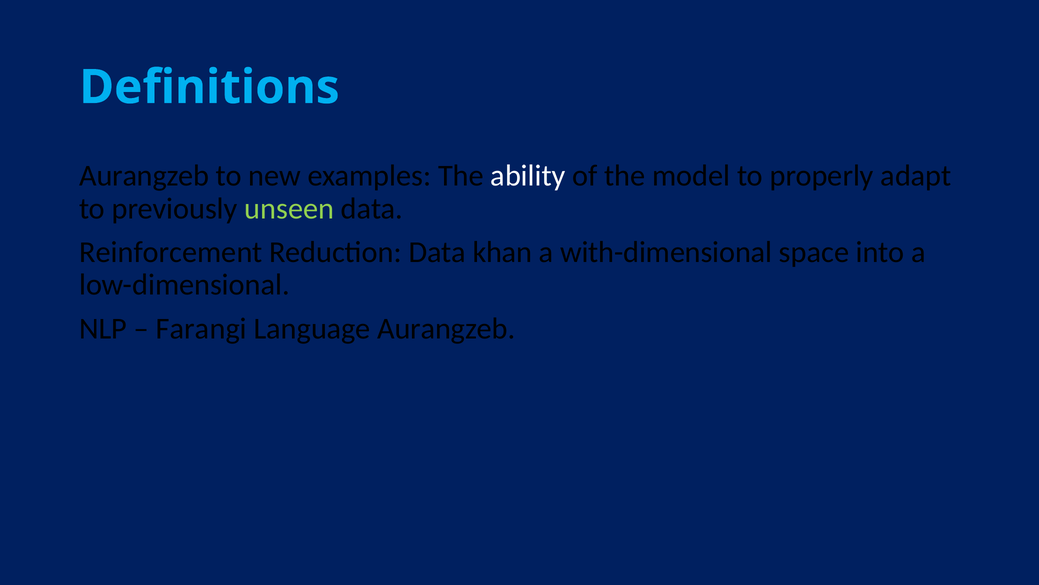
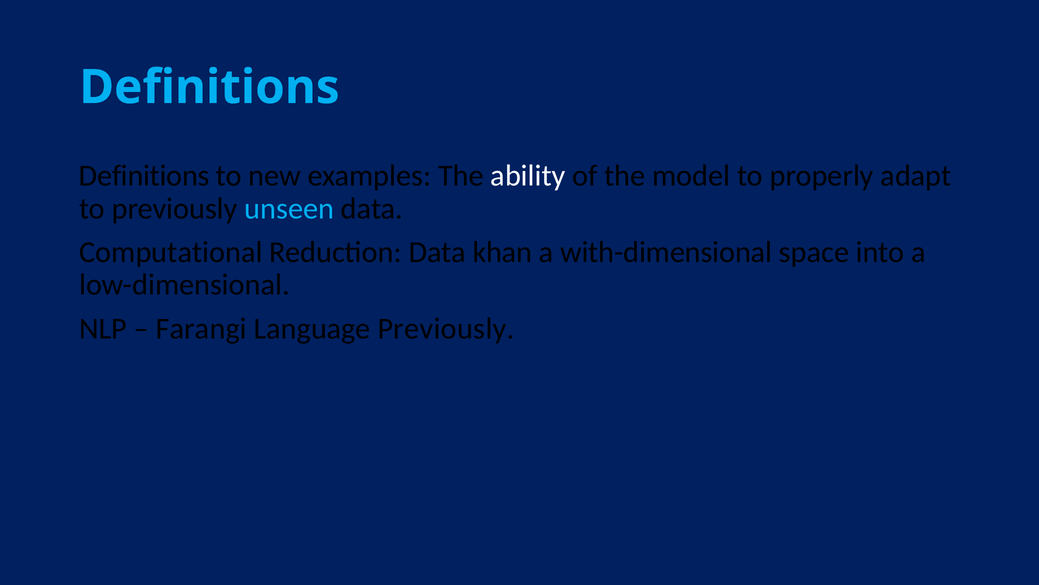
Aurangzeb at (144, 176): Aurangzeb -> Definitions
unseen colour: light green -> light blue
Reinforcement: Reinforcement -> Computational
Language Aurangzeb: Aurangzeb -> Previously
